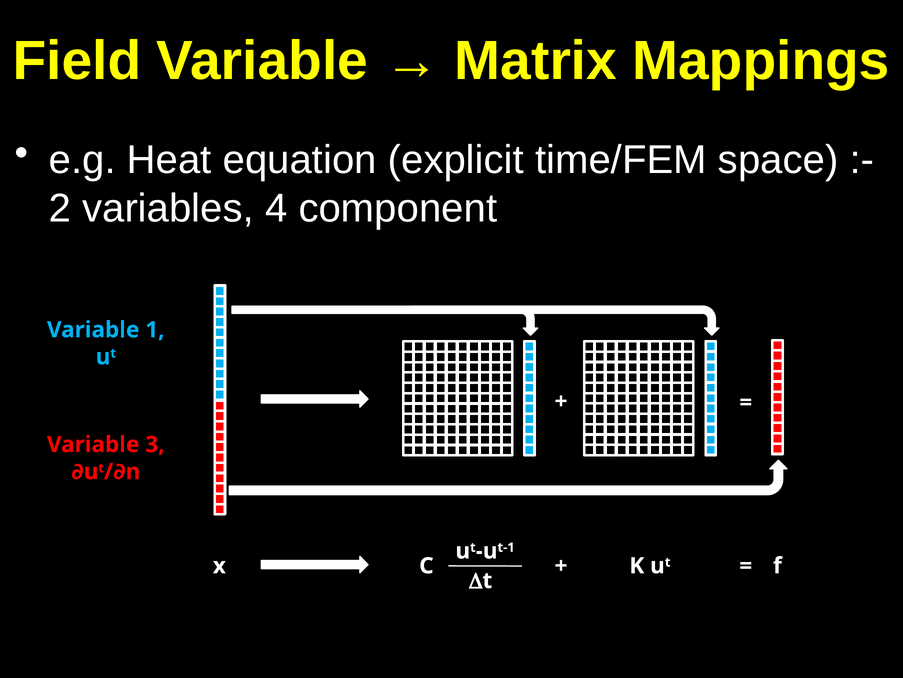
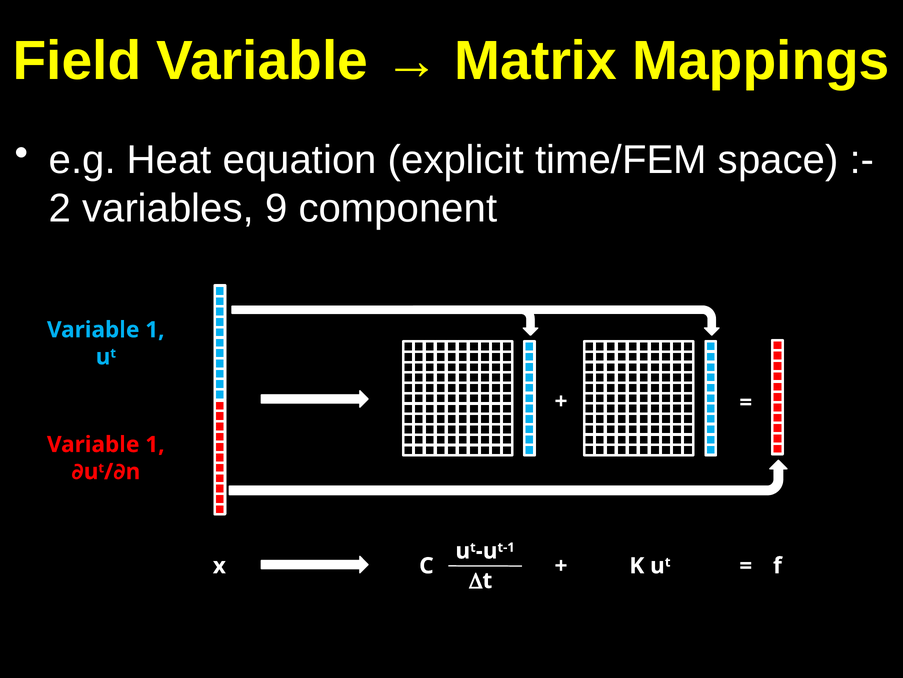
4: 4 -> 9
3 at (155, 444): 3 -> 1
